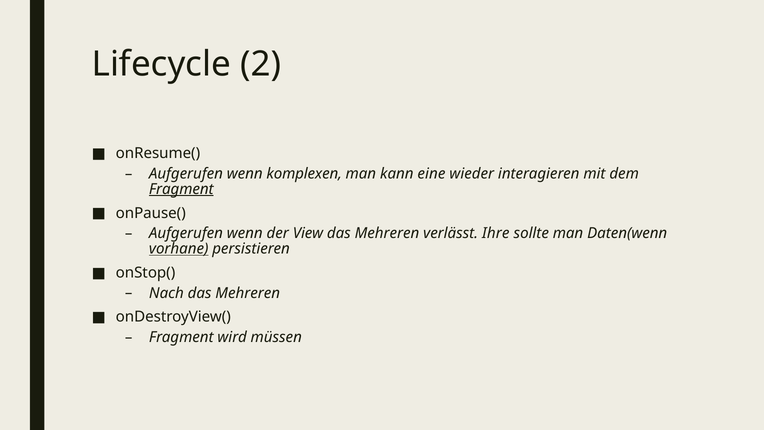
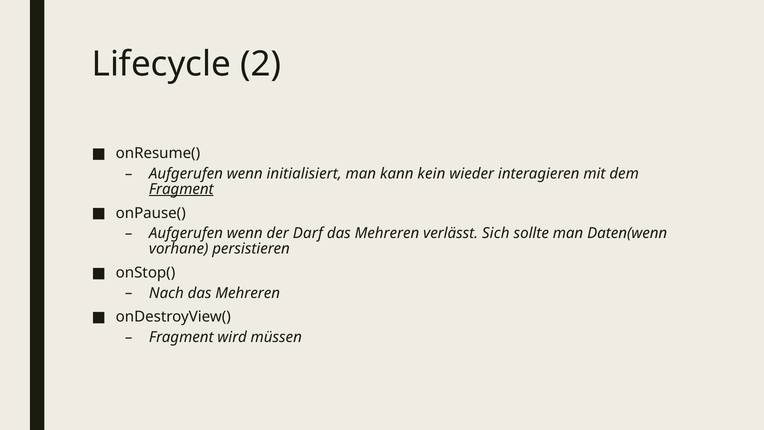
komplexen: komplexen -> initialisiert
eine: eine -> kein
View: View -> Darf
Ihre: Ihre -> Sich
vorhane underline: present -> none
